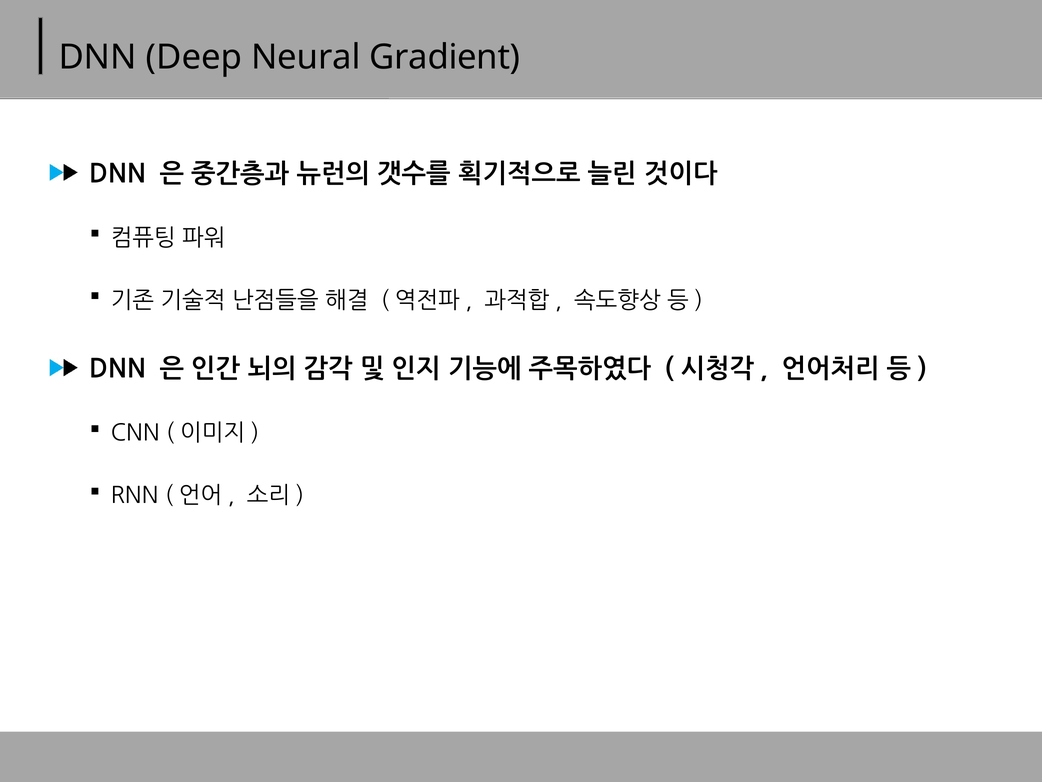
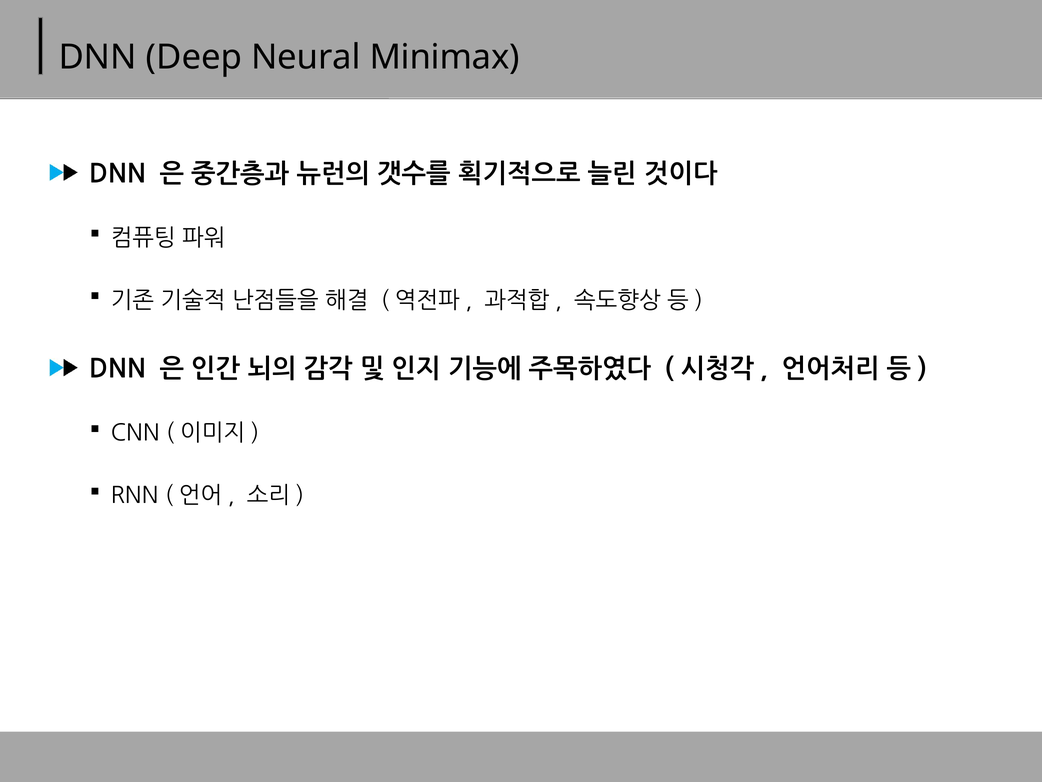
Gradient: Gradient -> Minimax
